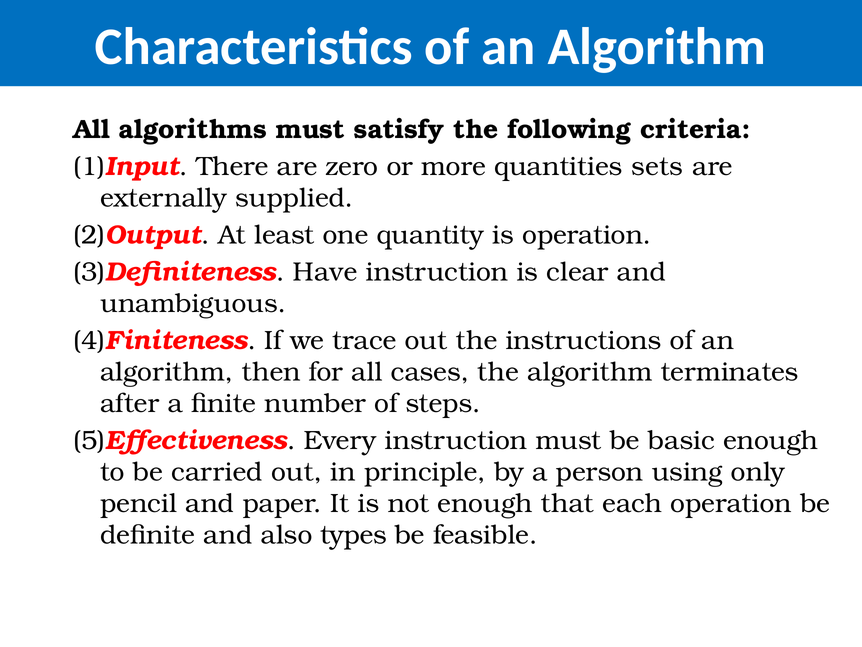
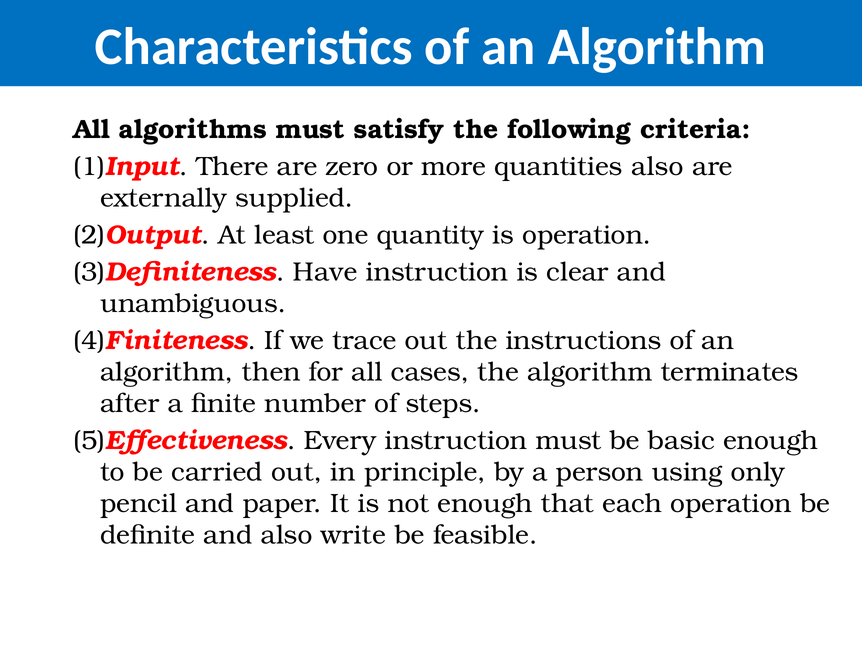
quantities sets: sets -> also
types: types -> write
